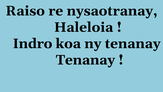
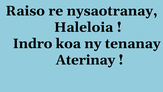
Tenanay at (85, 60): Tenanay -> Aterinay
